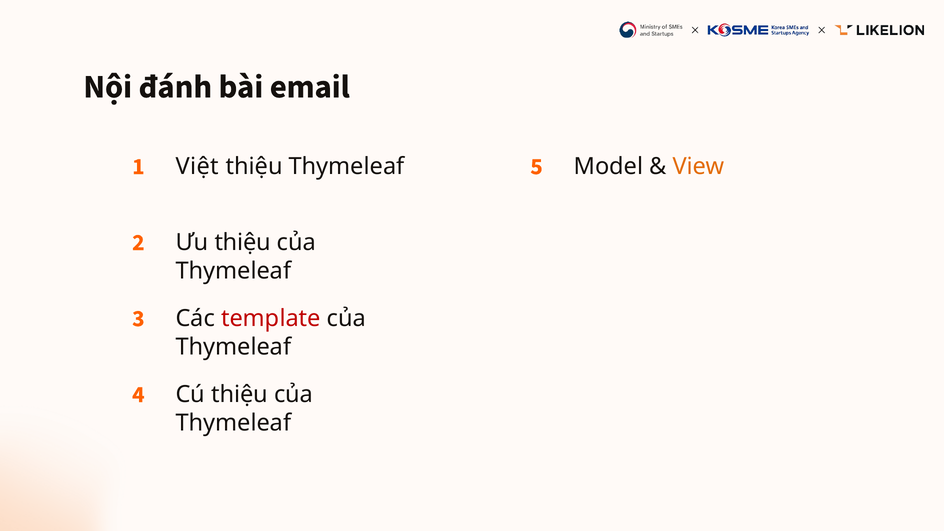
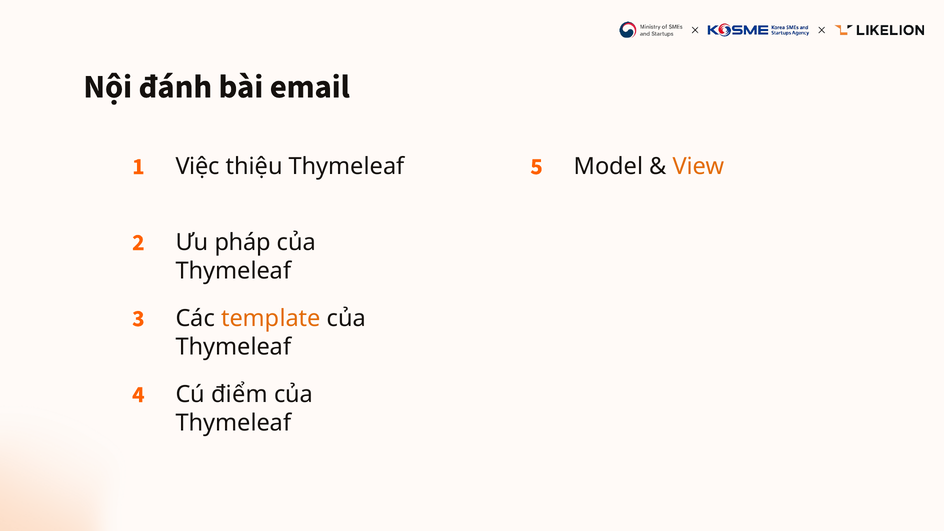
Việt: Việt -> Việc
Ưu thiệu: thiệu -> pháp
template colour: red -> orange
Cú thiệu: thiệu -> điểm
